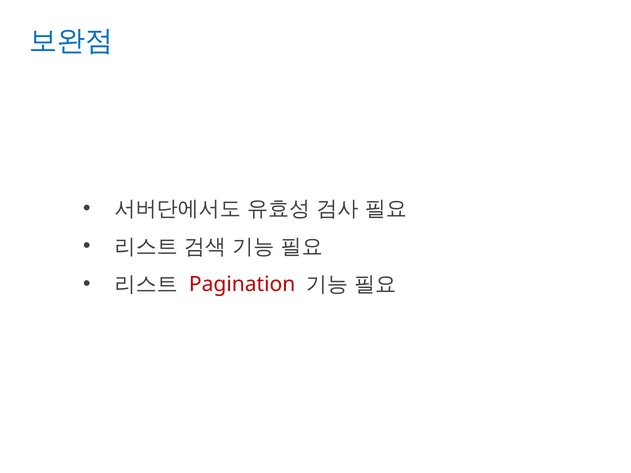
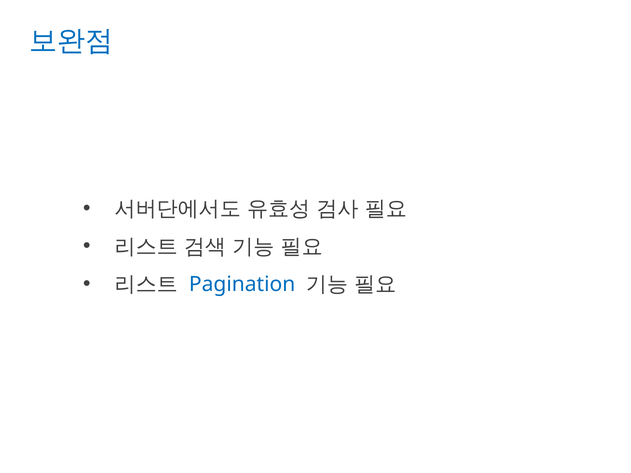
Pagination colour: red -> blue
